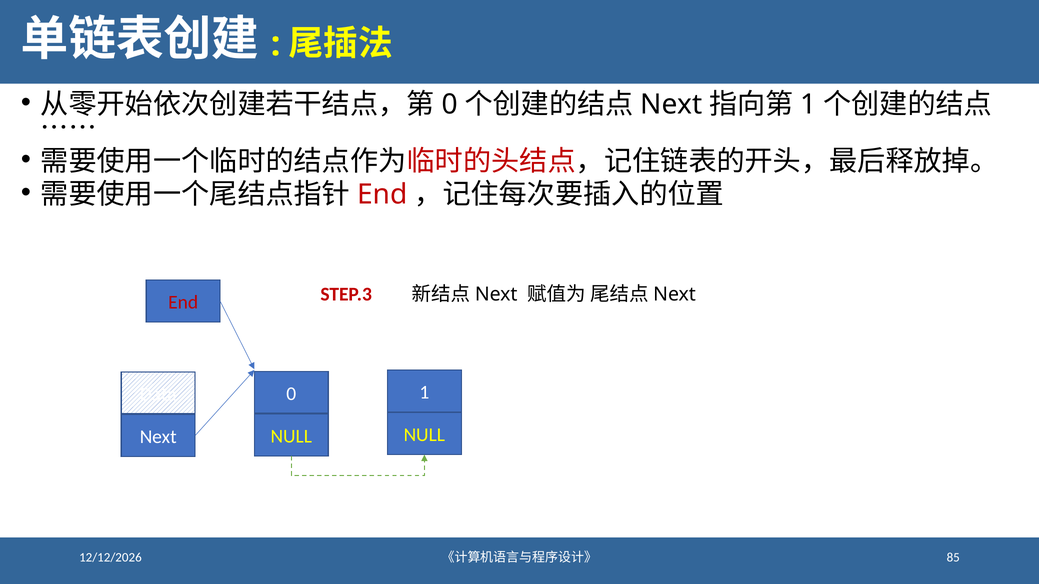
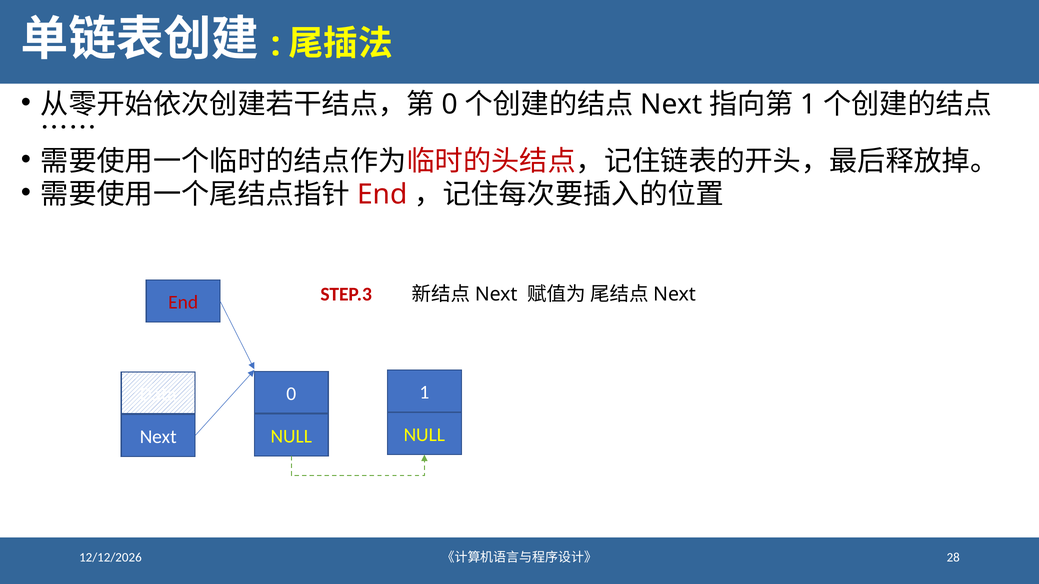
85: 85 -> 28
